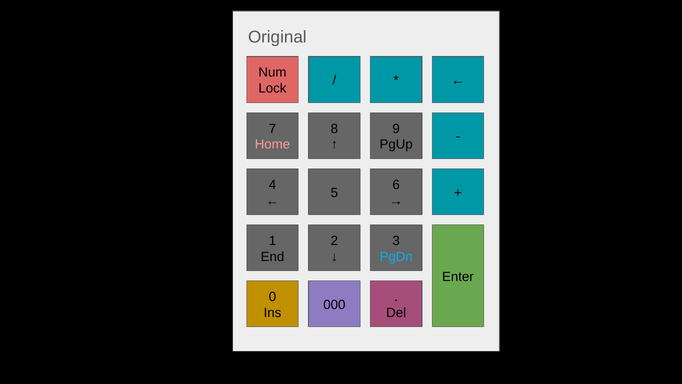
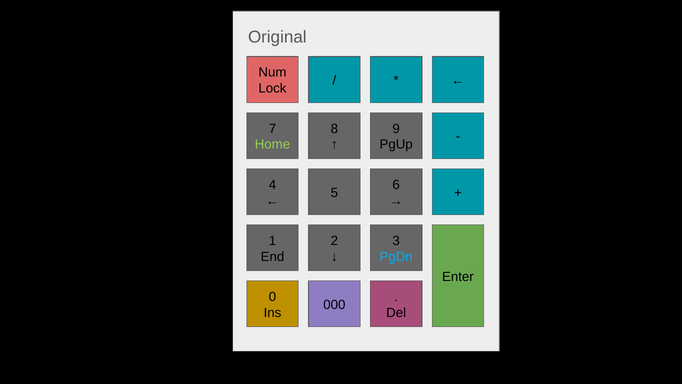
Home colour: pink -> light green
